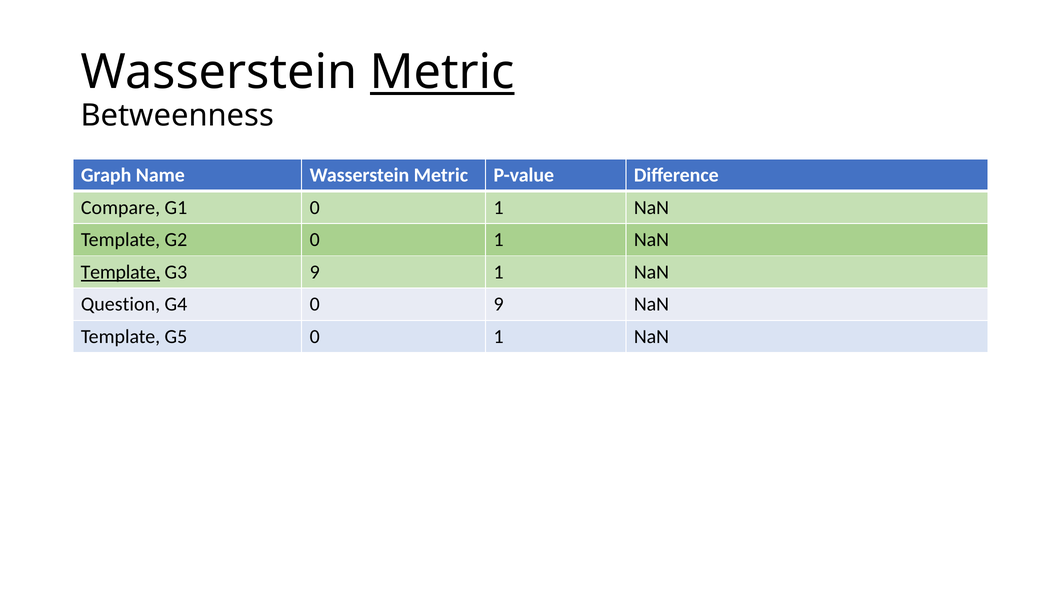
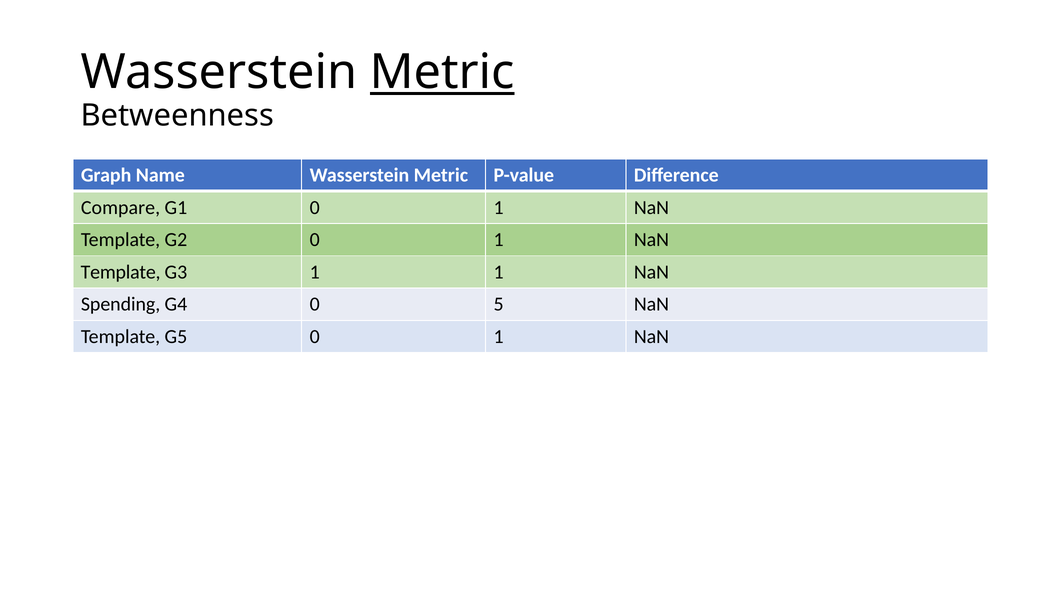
Template at (121, 272) underline: present -> none
G3 9: 9 -> 1
Question: Question -> Spending
0 9: 9 -> 5
